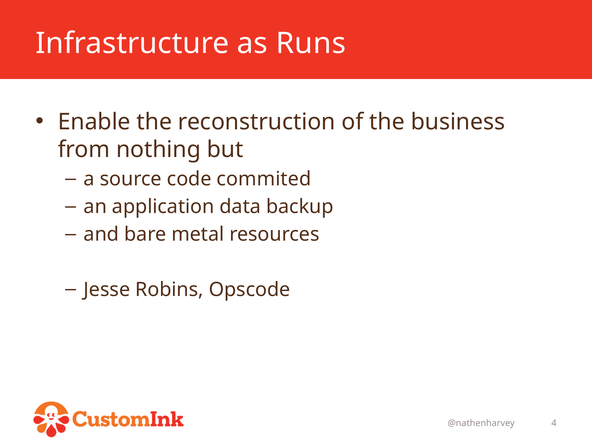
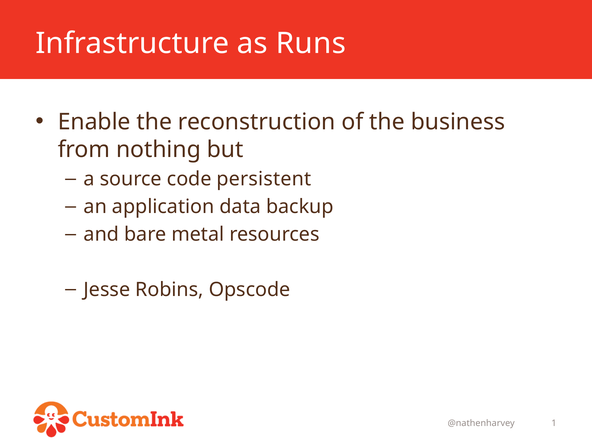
commited: commited -> persistent
4: 4 -> 1
